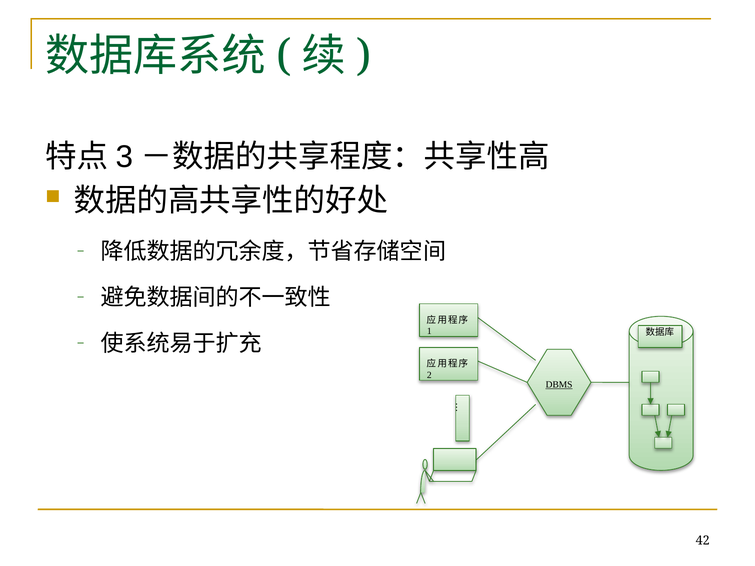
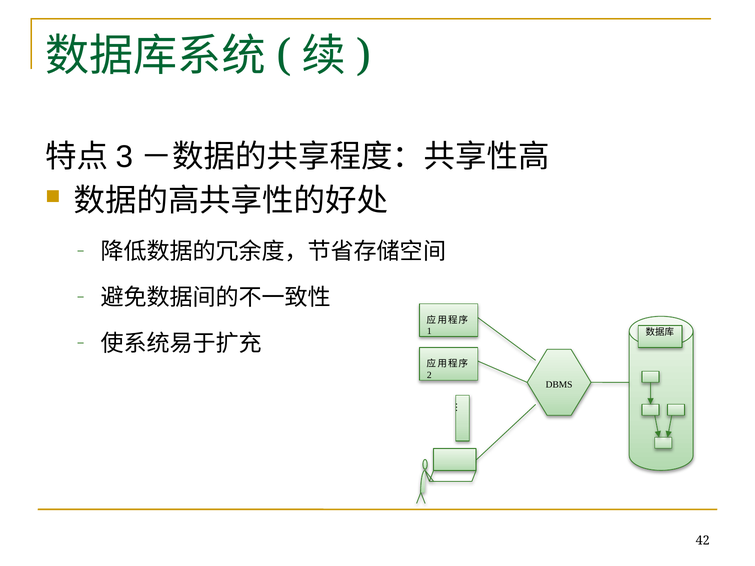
DBMS underline: present -> none
